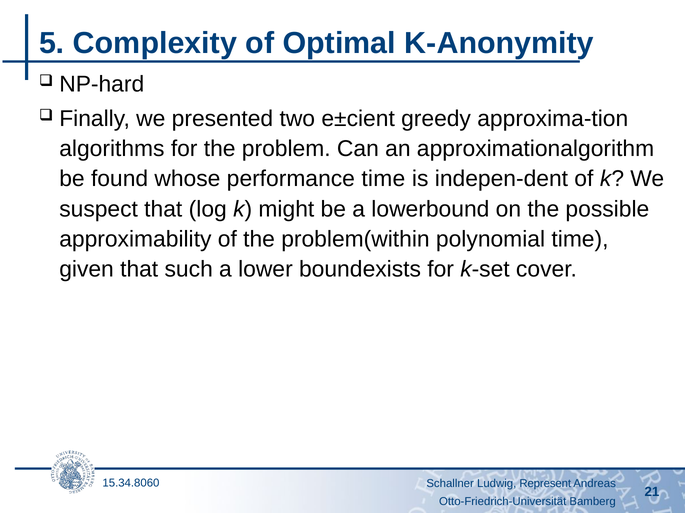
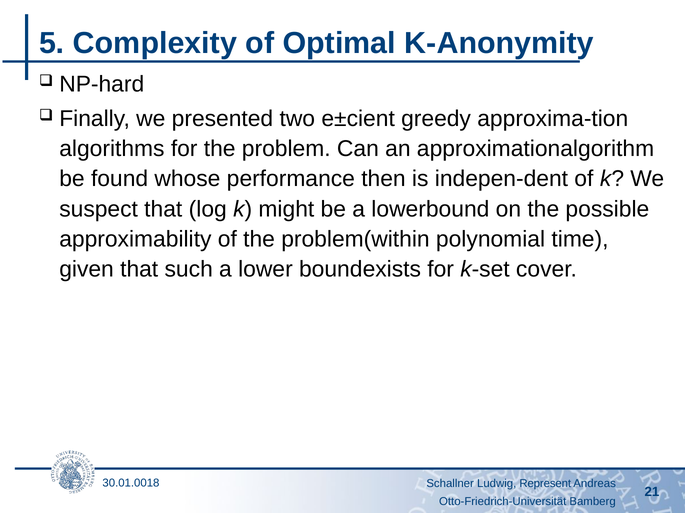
performance time: time -> then
15.34.8060: 15.34.8060 -> 30.01.0018
